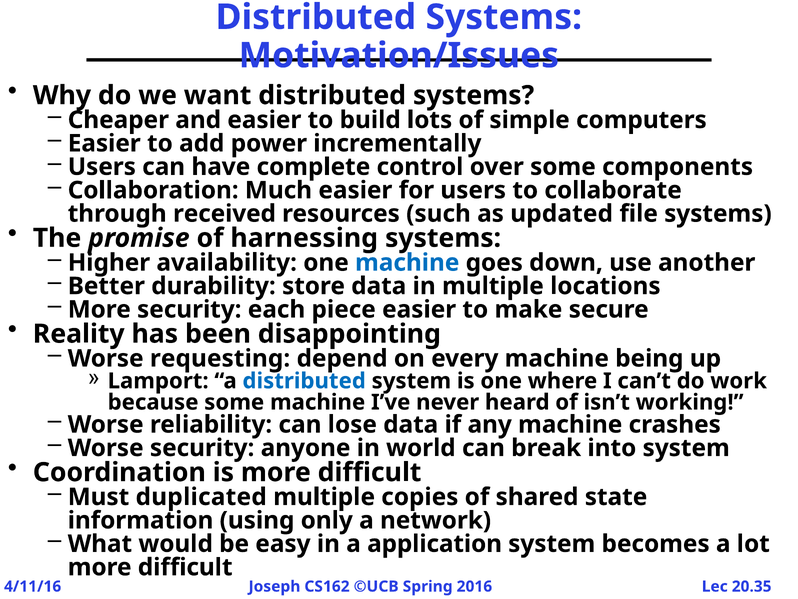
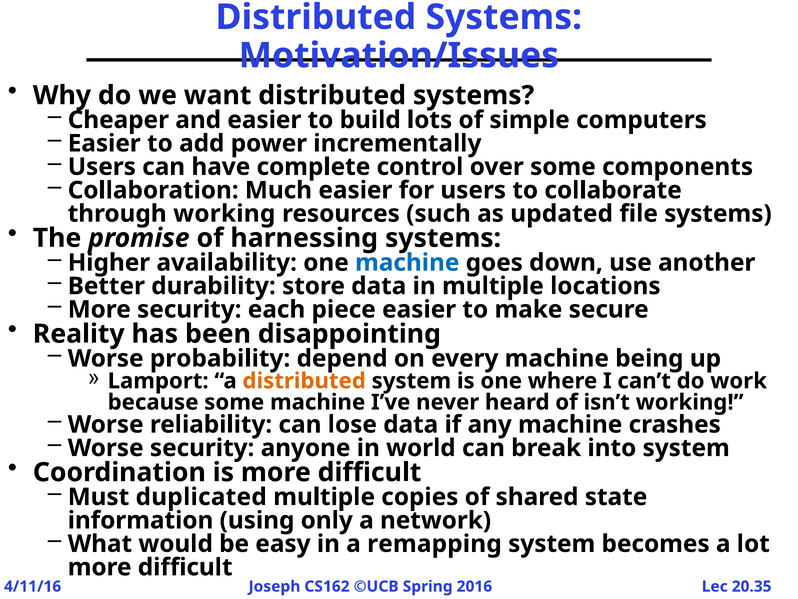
through received: received -> working
requesting: requesting -> probability
distributed at (304, 381) colour: blue -> orange
application: application -> remapping
